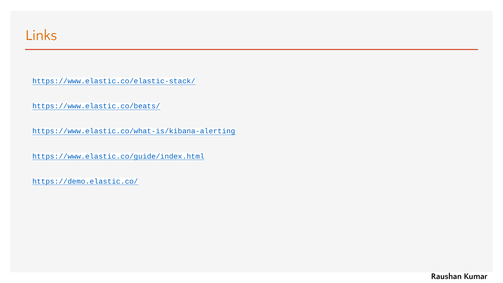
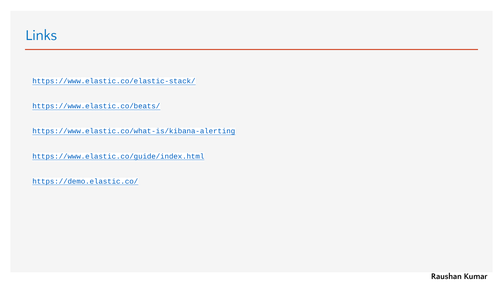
Links colour: orange -> blue
